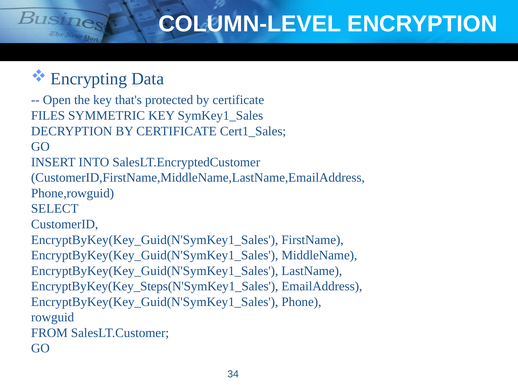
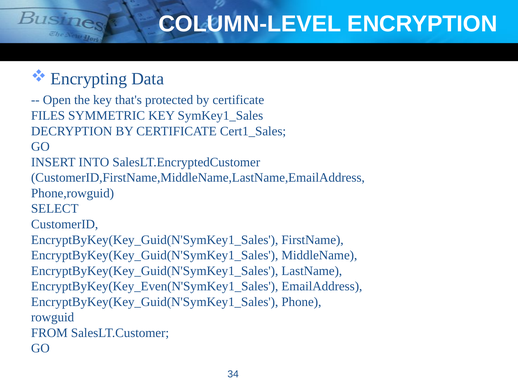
EncryptByKey(Key_Steps(N'SymKey1_Sales: EncryptByKey(Key_Steps(N'SymKey1_Sales -> EncryptByKey(Key_Even(N'SymKey1_Sales
